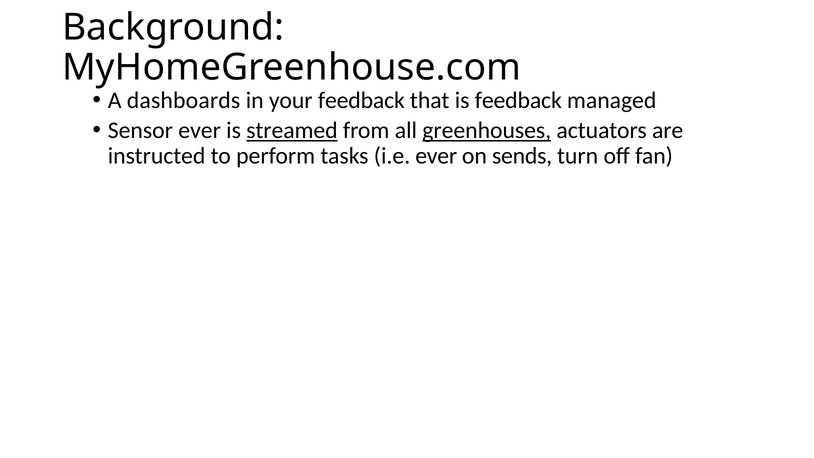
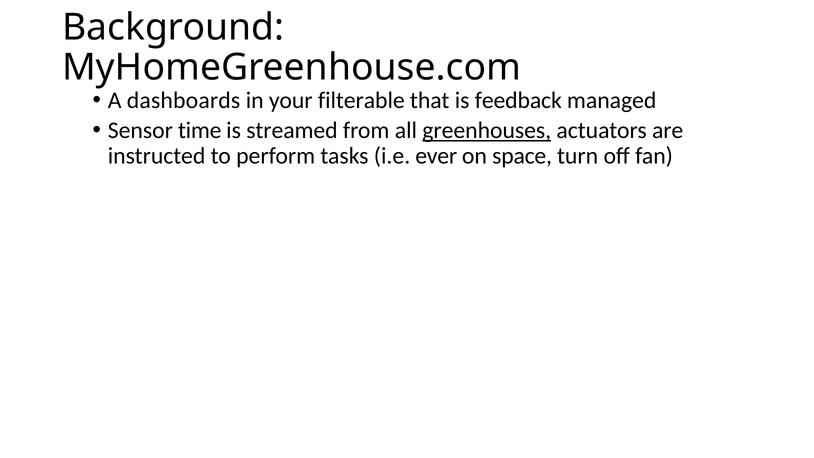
your feedback: feedback -> filterable
Sensor ever: ever -> time
streamed underline: present -> none
sends: sends -> space
